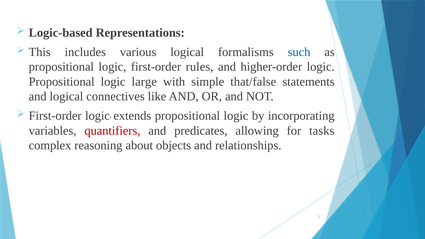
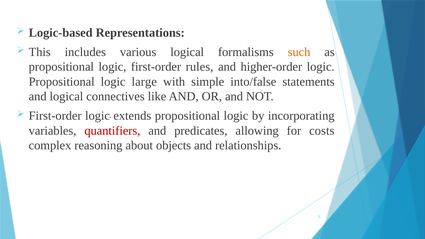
such colour: blue -> orange
that/false: that/false -> into/false
tasks: tasks -> costs
